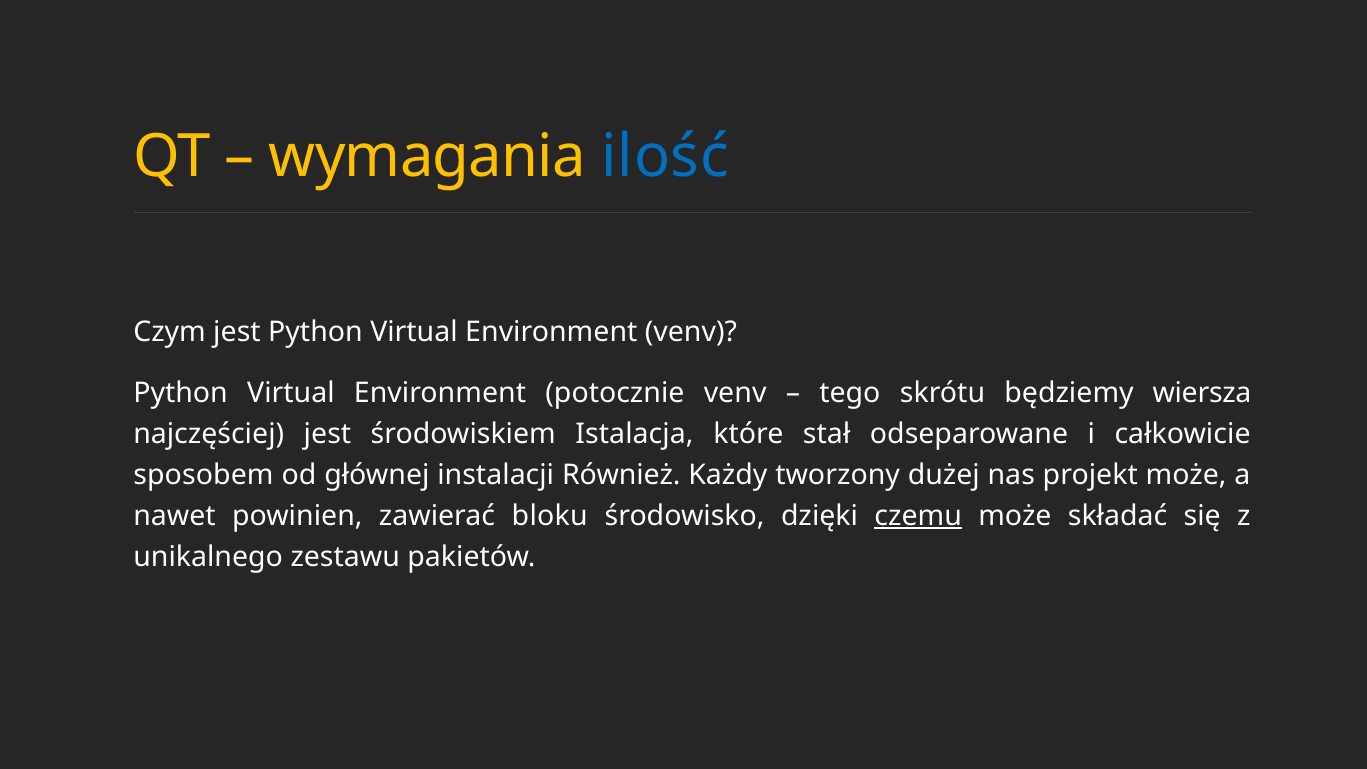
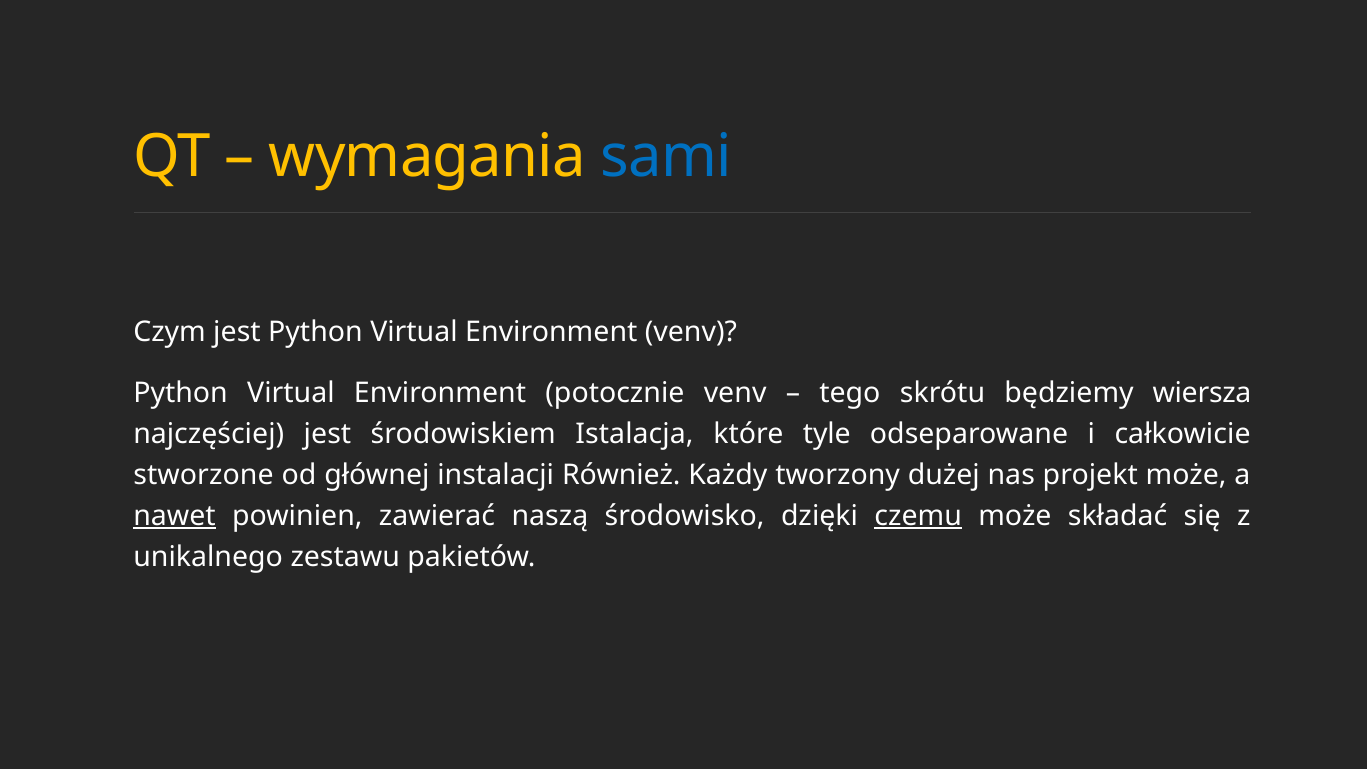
ilość: ilość -> sami
stał: stał -> tyle
sposobem: sposobem -> stworzone
nawet underline: none -> present
bloku: bloku -> naszą
